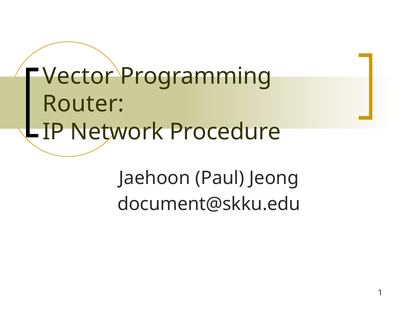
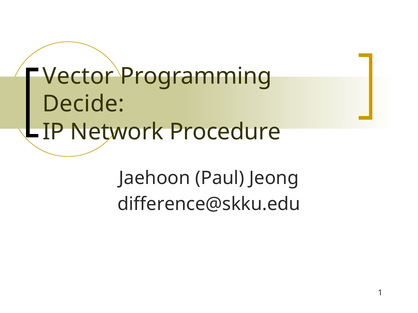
Router: Router -> Decide
document@skku.edu: document@skku.edu -> difference@skku.edu
